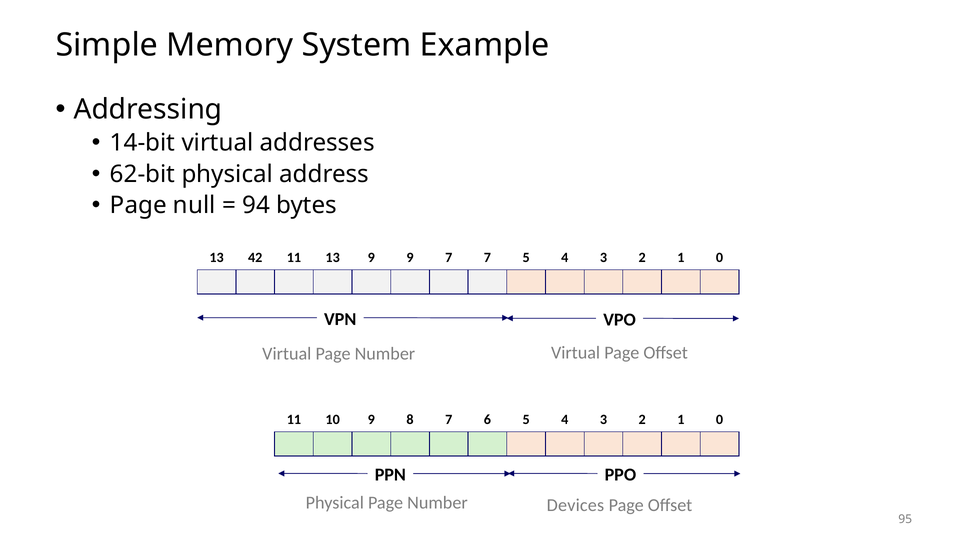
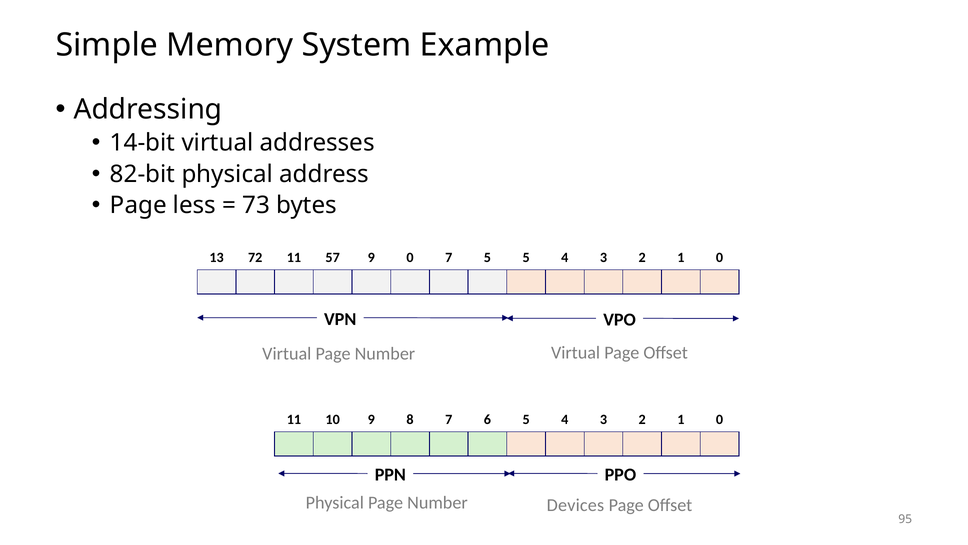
62-bit: 62-bit -> 82-bit
null: null -> less
94: 94 -> 73
42: 42 -> 72
11 13: 13 -> 57
9 9: 9 -> 0
7 7: 7 -> 5
